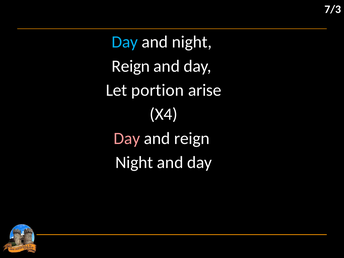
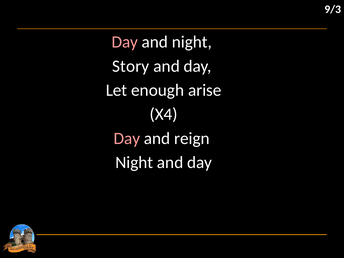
7/3: 7/3 -> 9/3
Day at (125, 42) colour: light blue -> pink
Reign at (131, 66): Reign -> Story
portion: portion -> enough
